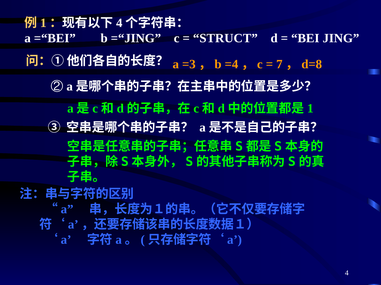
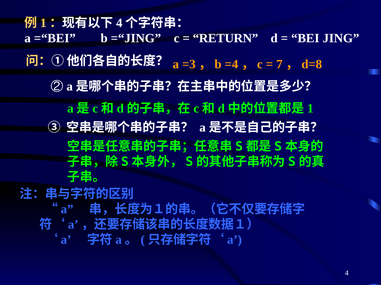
STRUCT: STRUCT -> RETURN
